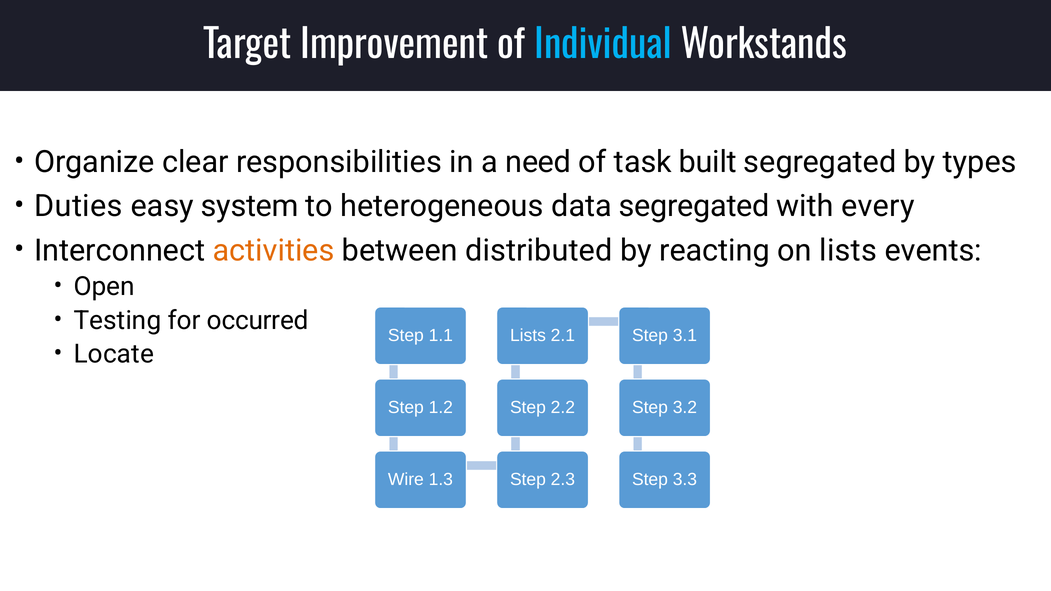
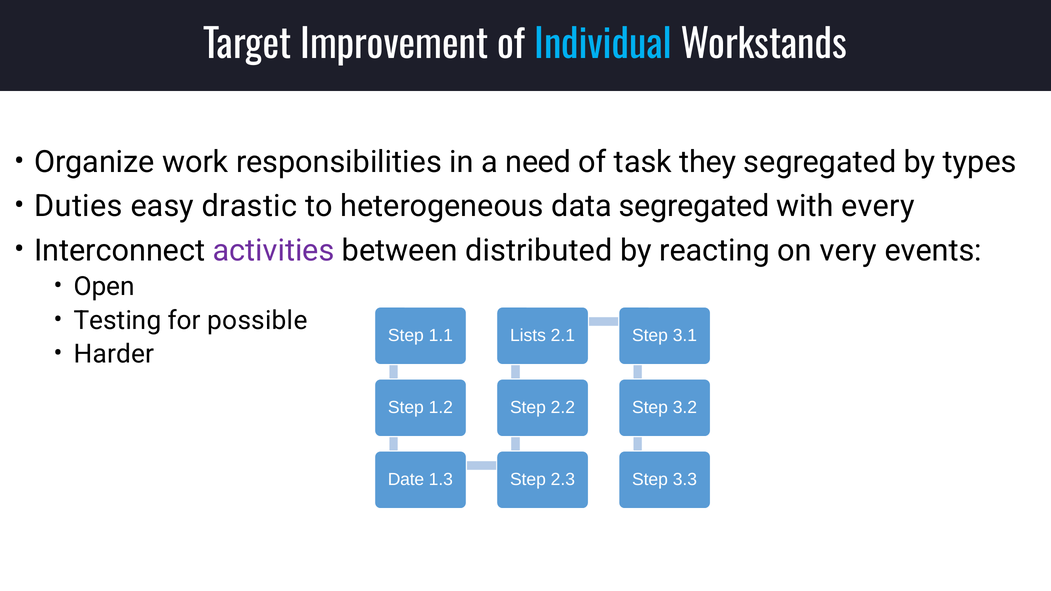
clear: clear -> work
built: built -> they
system: system -> drastic
activities colour: orange -> purple
on lists: lists -> very
occurred: occurred -> possible
Locate: Locate -> Harder
Wire: Wire -> Date
